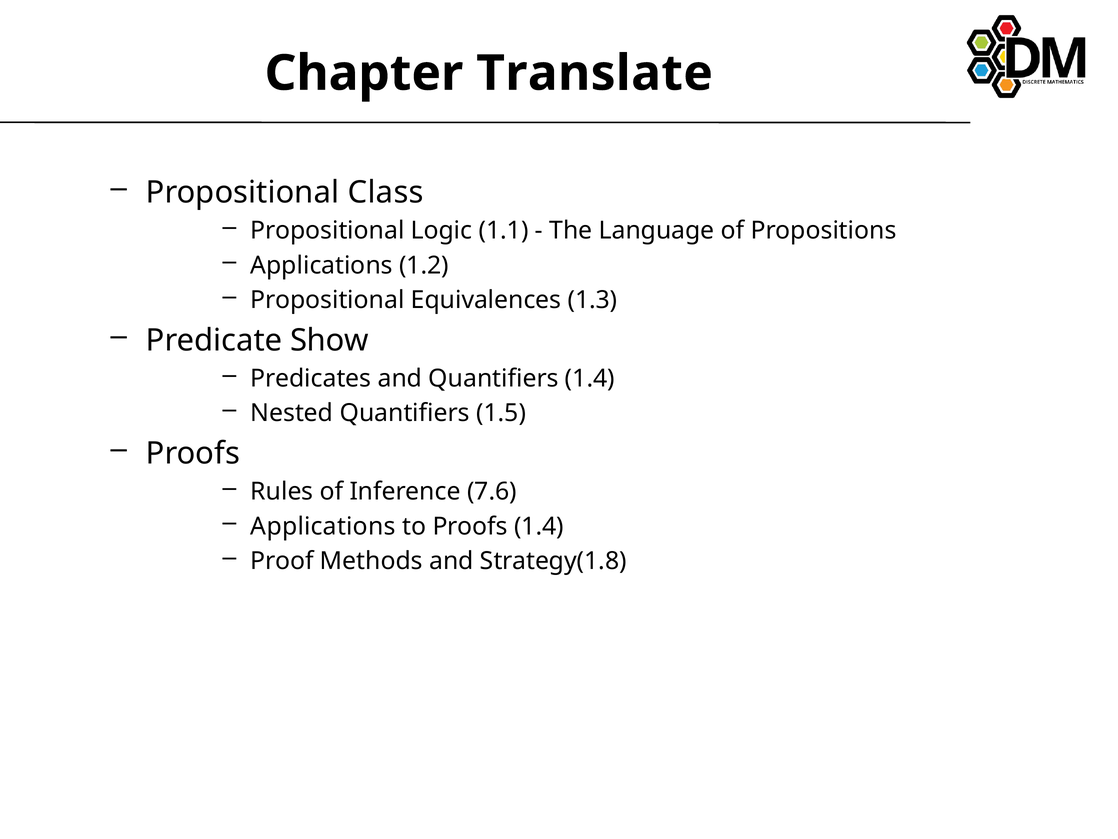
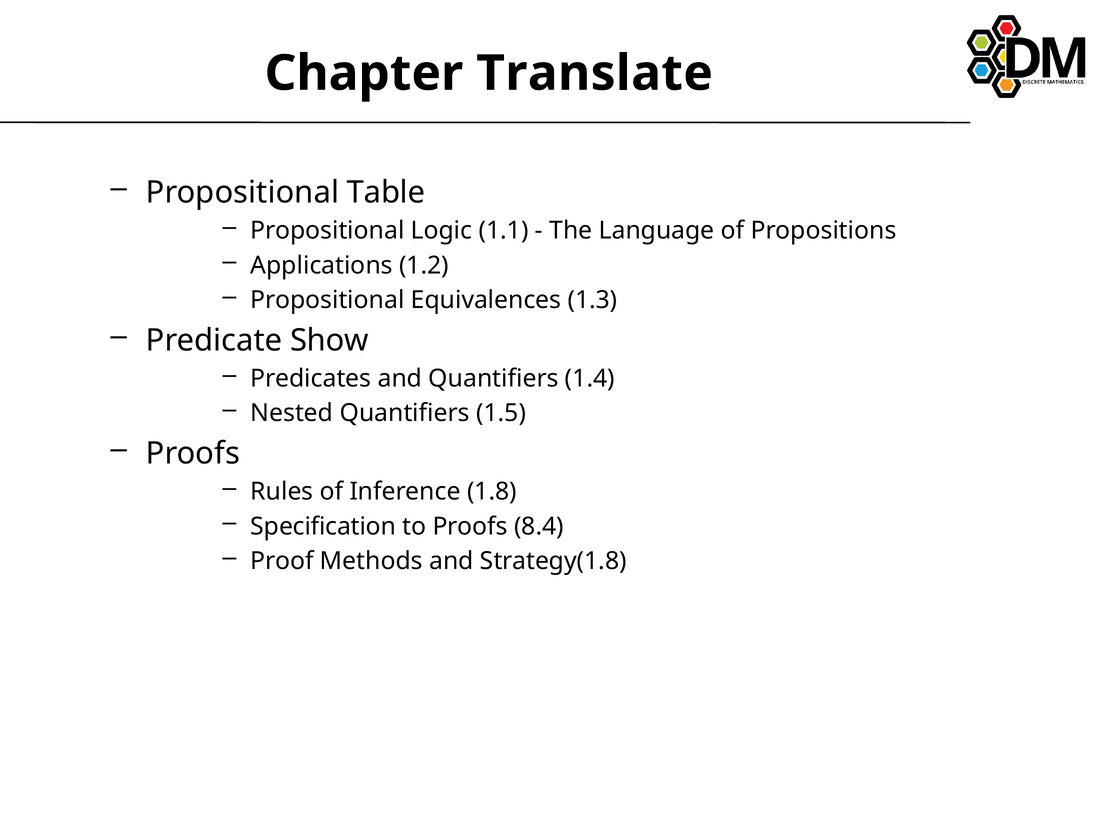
Class: Class -> Table
7.6: 7.6 -> 1.8
Applications at (323, 526): Applications -> Specification
Proofs 1.4: 1.4 -> 8.4
